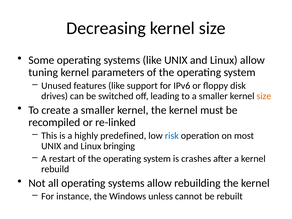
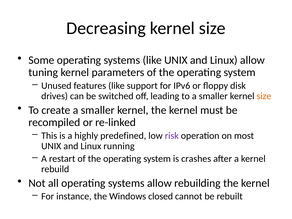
risk colour: blue -> purple
bringing: bringing -> running
unless: unless -> closed
